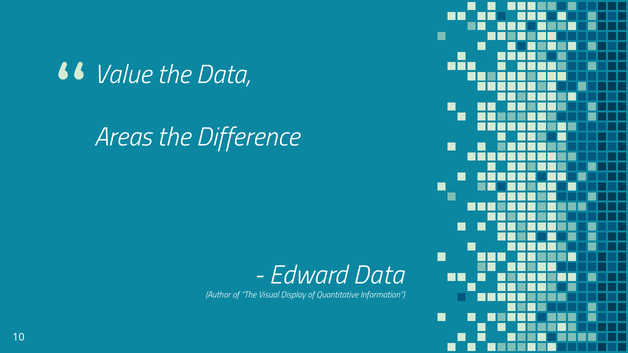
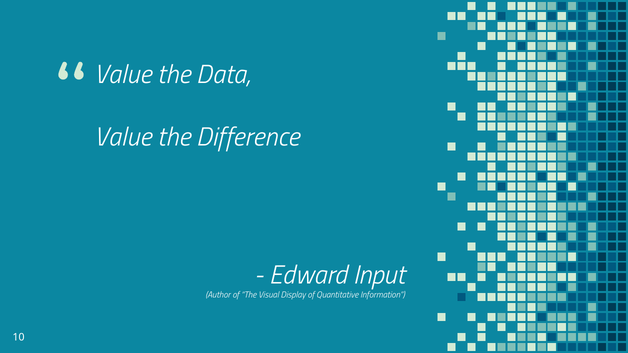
Areas at (123, 137): Areas -> Value
Edward Data: Data -> Input
